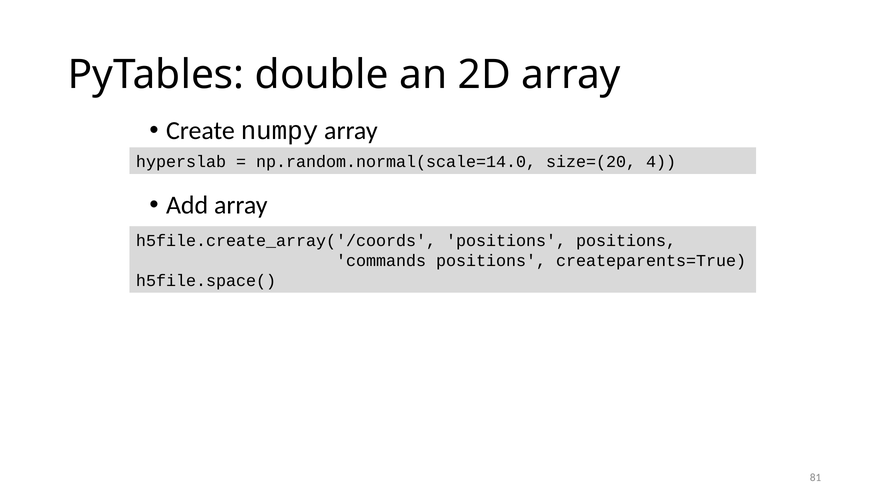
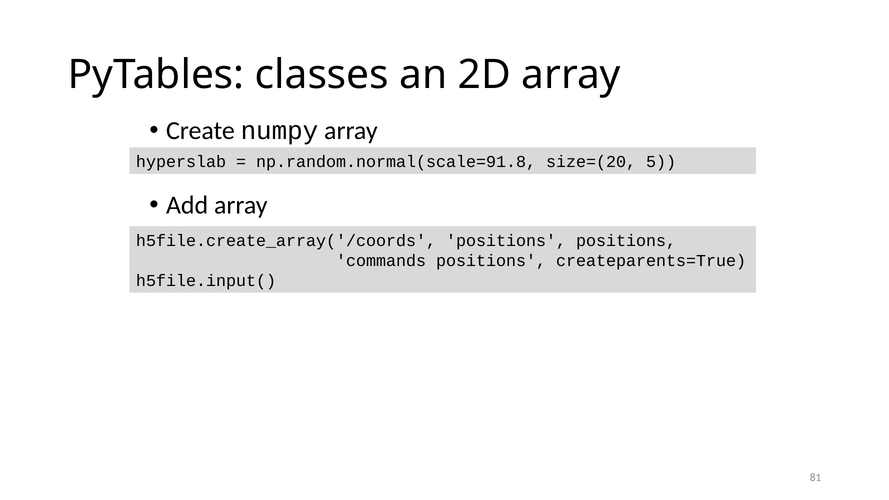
double: double -> classes
np.random.normal(scale=14.0: np.random.normal(scale=14.0 -> np.random.normal(scale=91.8
4: 4 -> 5
h5file.space(: h5file.space( -> h5file.input(
